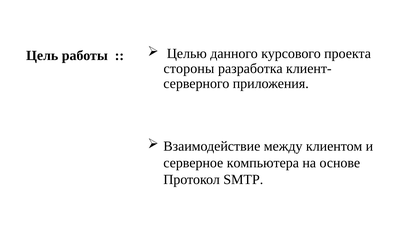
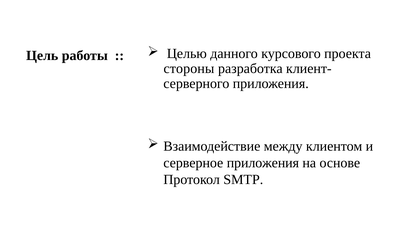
серверное компьютера: компьютера -> приложения
